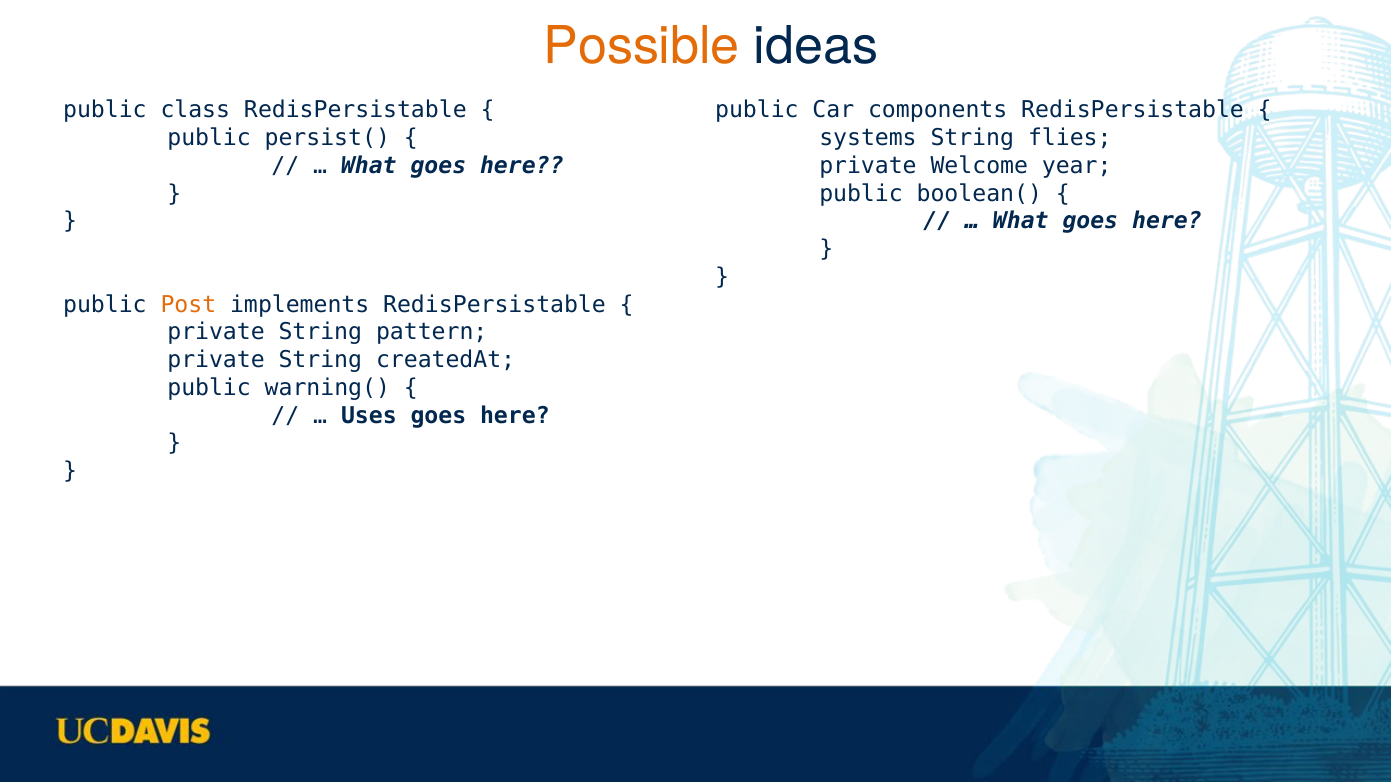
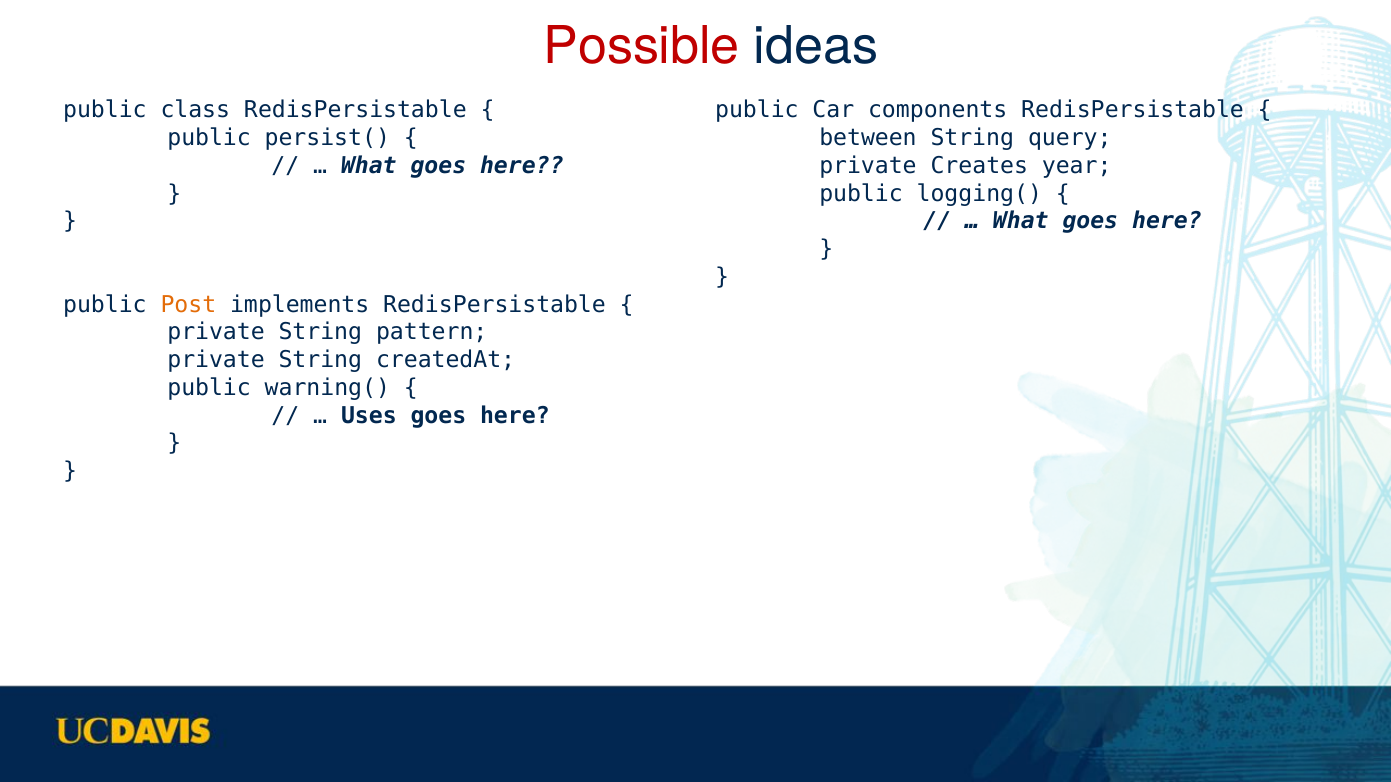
Possible colour: orange -> red
systems: systems -> between
flies: flies -> query
Welcome: Welcome -> Creates
boolean(: boolean( -> logging(
